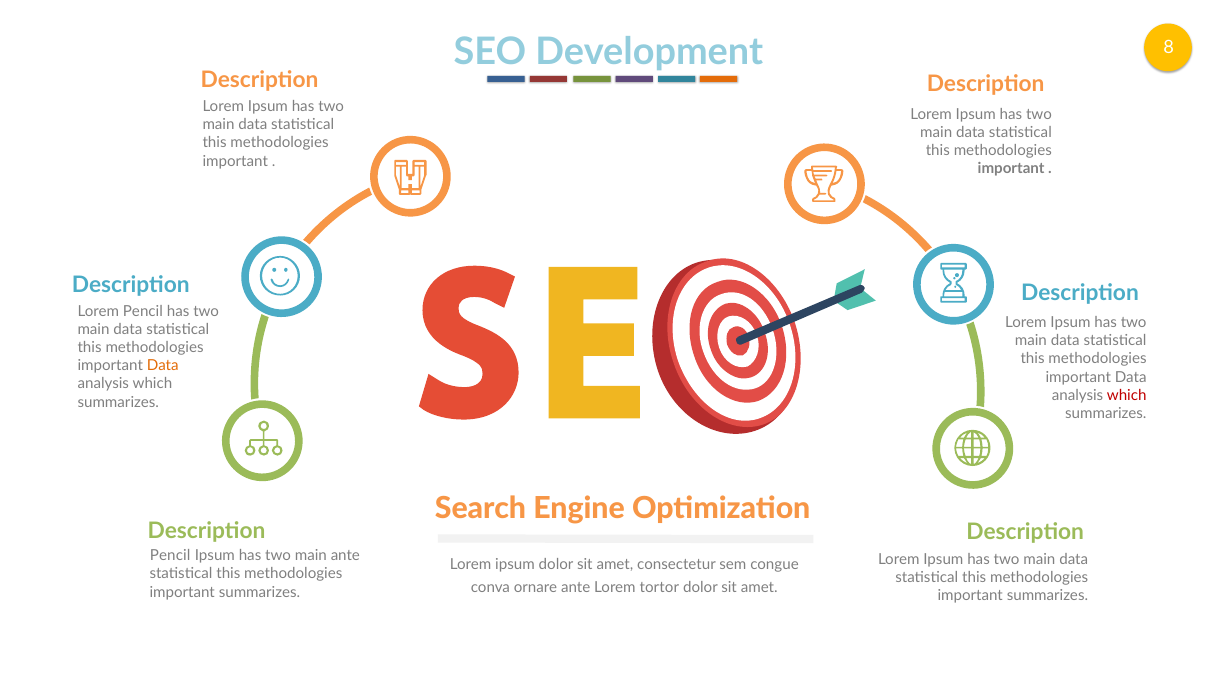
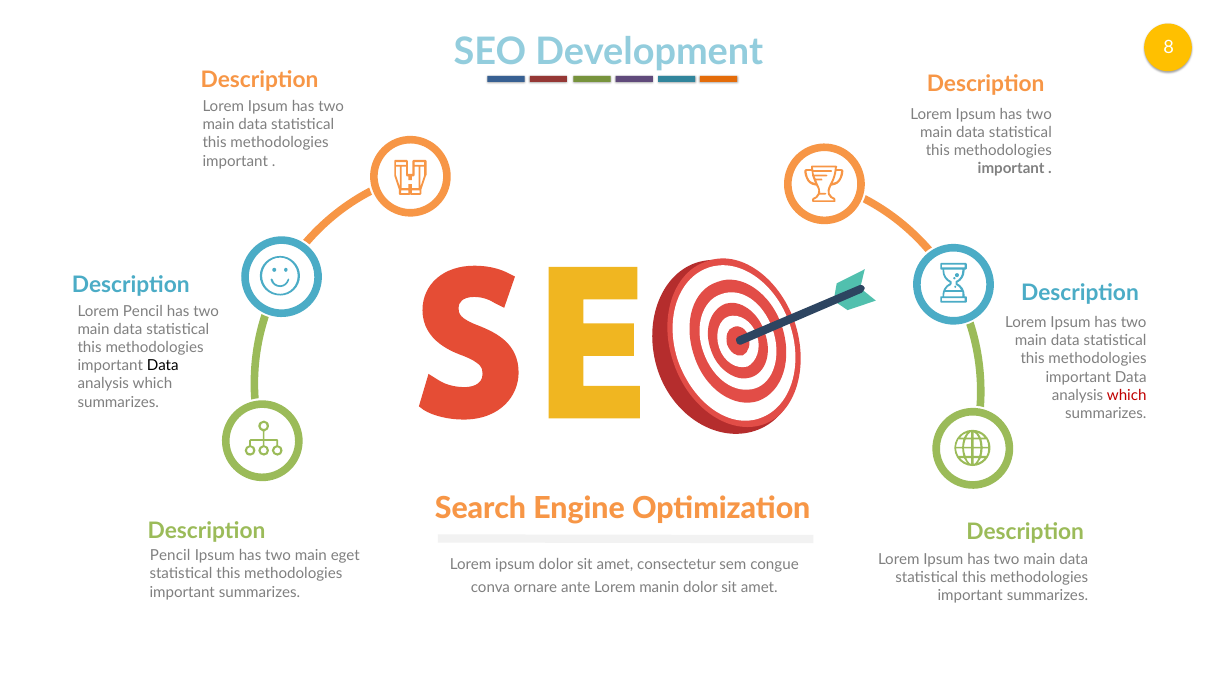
Data at (163, 366) colour: orange -> black
main ante: ante -> eget
tortor: tortor -> manin
